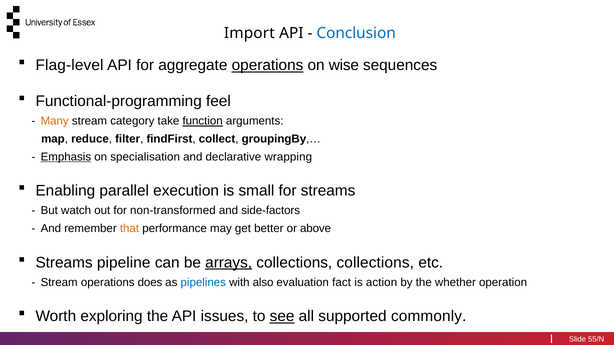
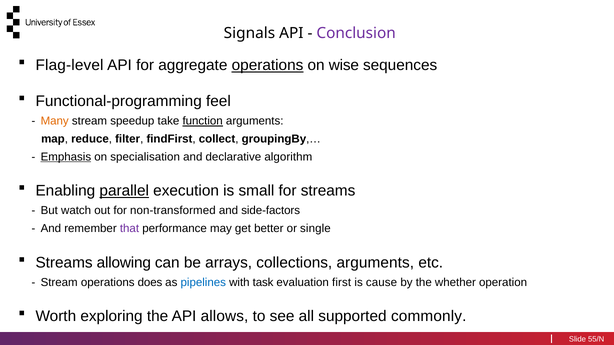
Import: Import -> Signals
Conclusion colour: blue -> purple
category: category -> speedup
wrapping: wrapping -> algorithm
parallel underline: none -> present
that colour: orange -> purple
above: above -> single
pipeline: pipeline -> allowing
arrays underline: present -> none
collections collections: collections -> arguments
also: also -> task
fact: fact -> first
action: action -> cause
issues: issues -> allows
see underline: present -> none
